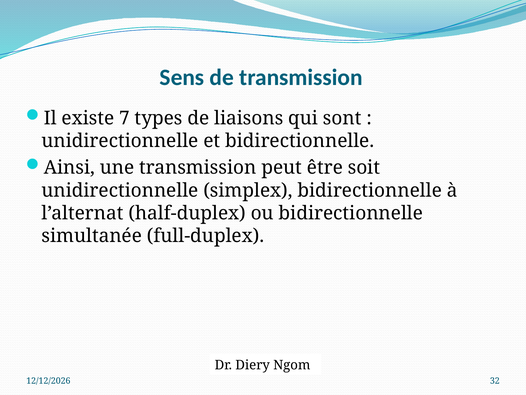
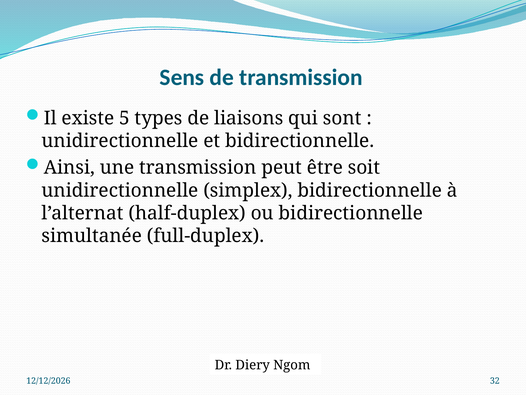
7: 7 -> 5
